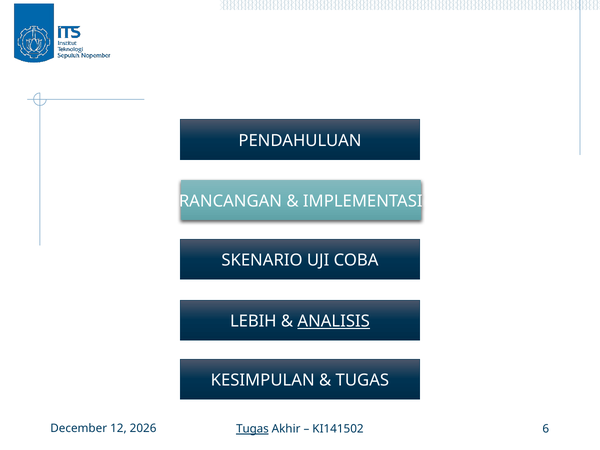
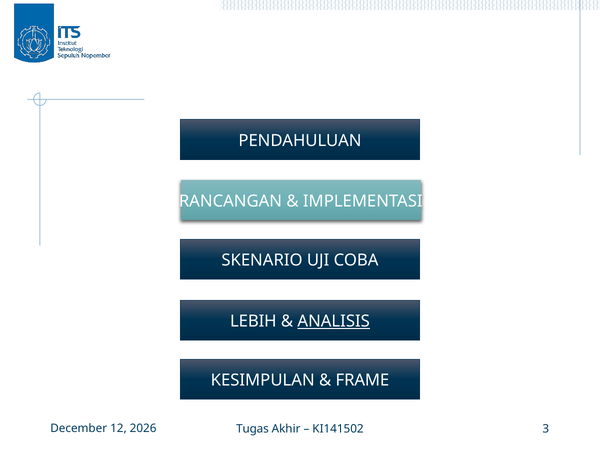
TUGAS at (362, 380): TUGAS -> FRAME
Tugas at (252, 429) underline: present -> none
6: 6 -> 3
